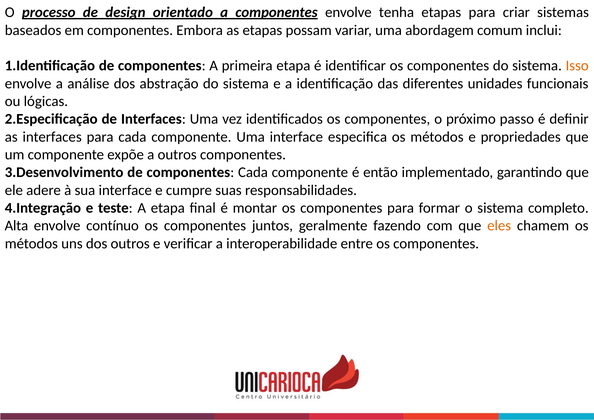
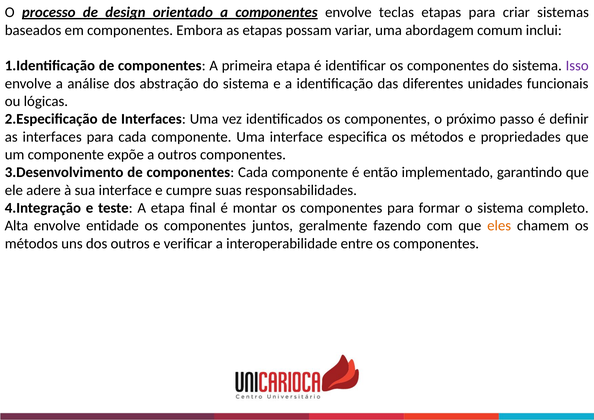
tenha: tenha -> teclas
Isso colour: orange -> purple
contínuo: contínuo -> entidade
